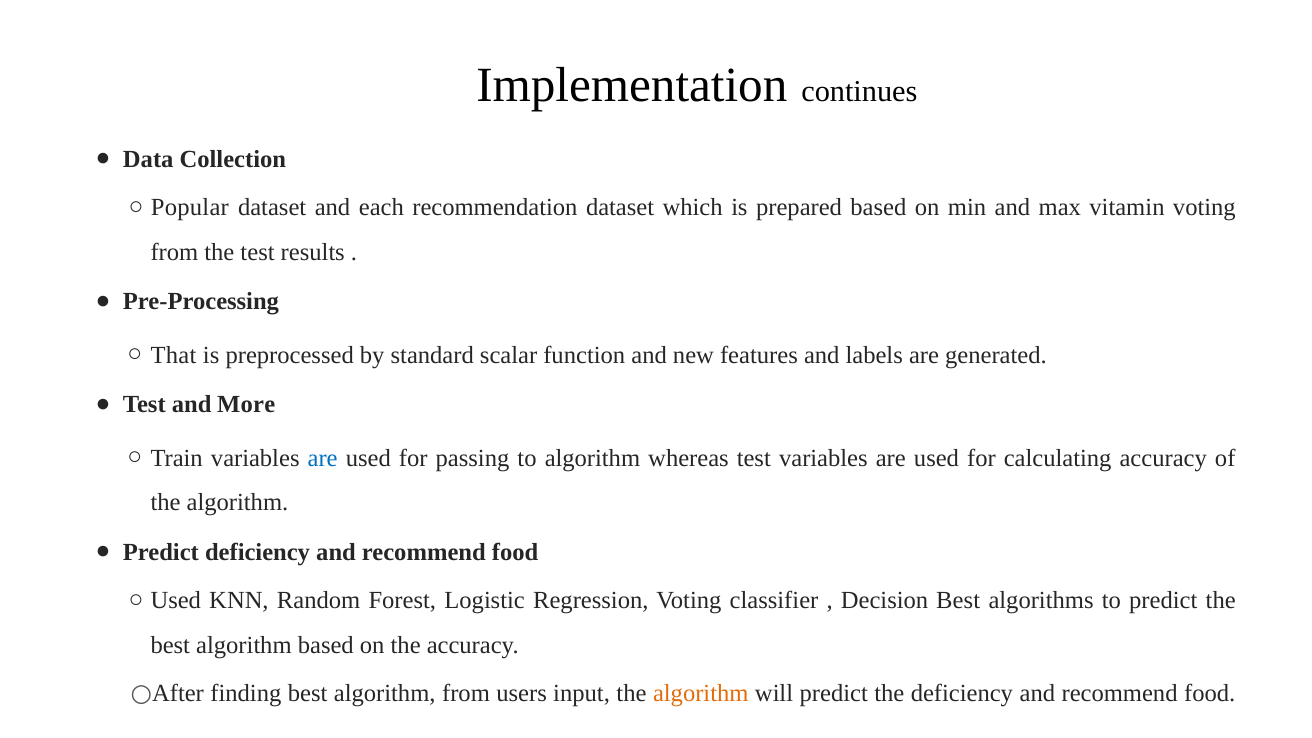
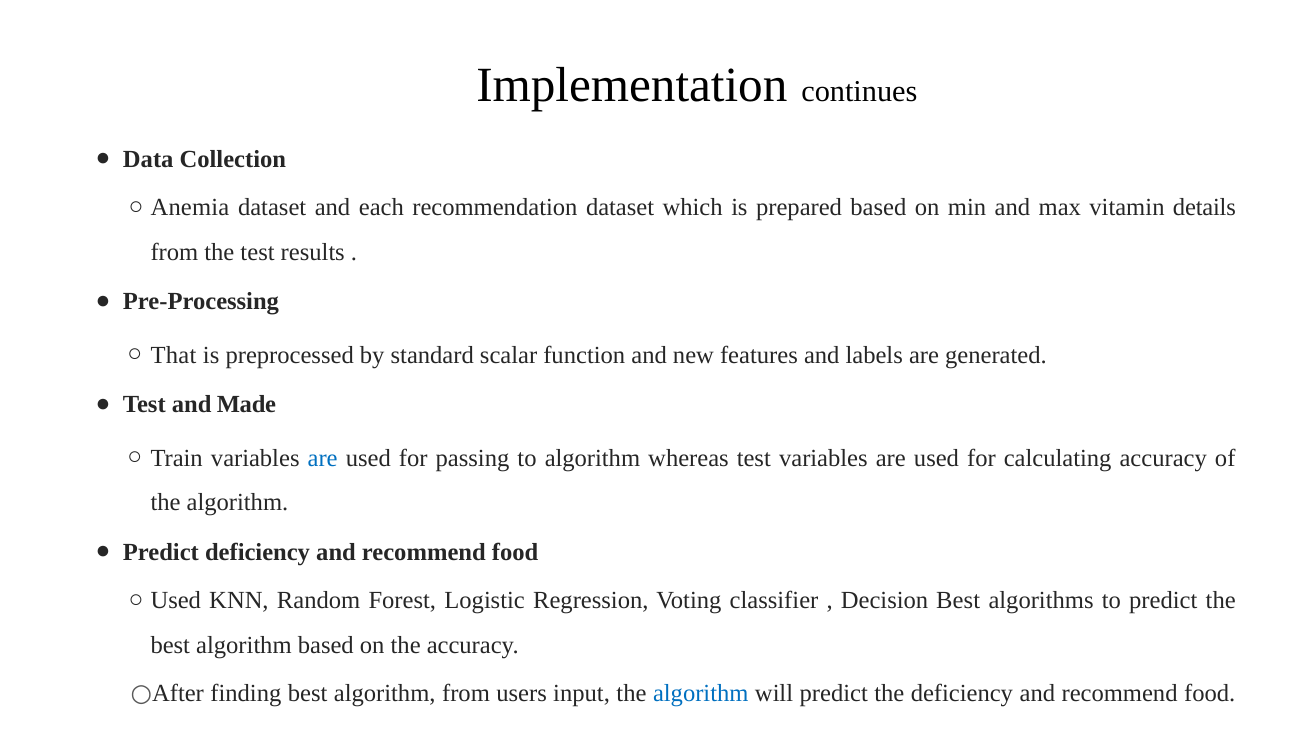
Popular: Popular -> Anemia
vitamin voting: voting -> details
More: More -> Made
algorithm at (701, 694) colour: orange -> blue
